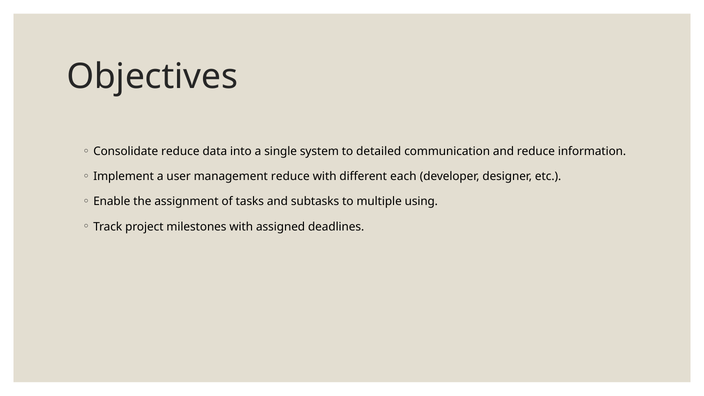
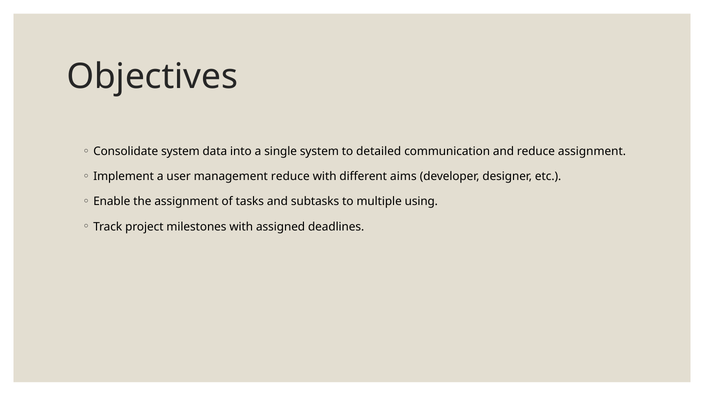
Consolidate reduce: reduce -> system
reduce information: information -> assignment
each: each -> aims
